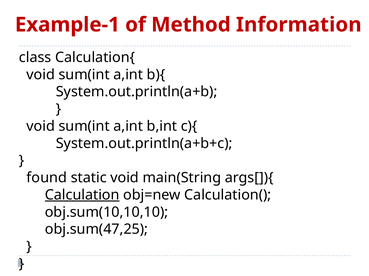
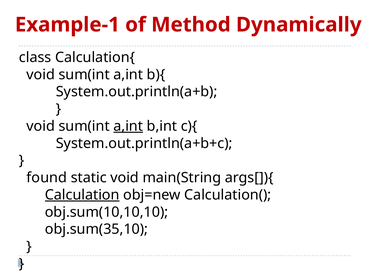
Information: Information -> Dynamically
a,int at (128, 126) underline: none -> present
obj.sum(47,25: obj.sum(47,25 -> obj.sum(35,10
